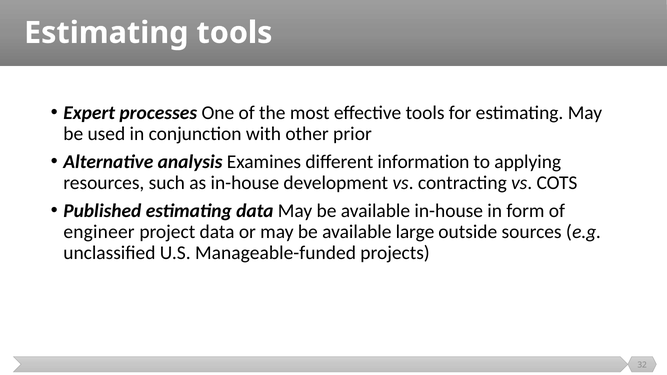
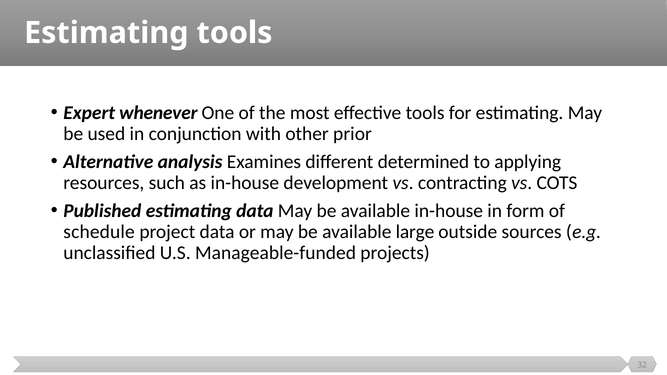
processes: processes -> whenever
information: information -> determined
engineer: engineer -> schedule
